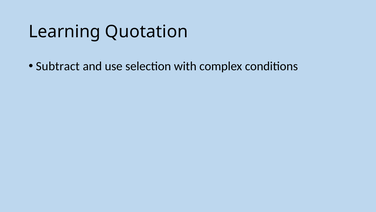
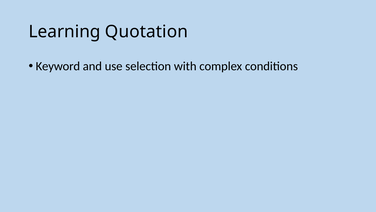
Subtract: Subtract -> Keyword
